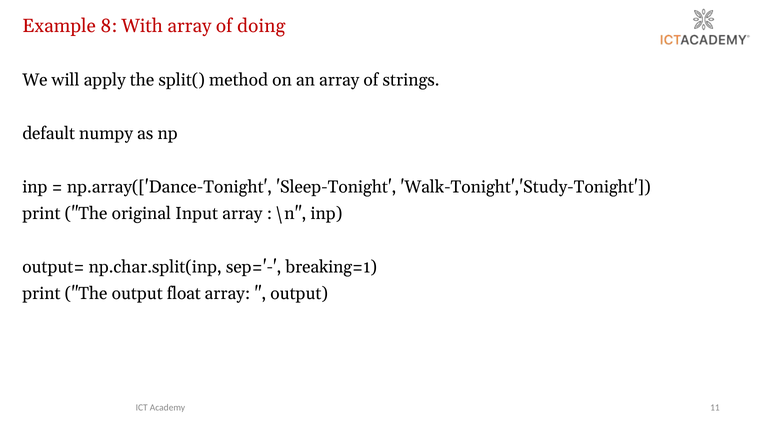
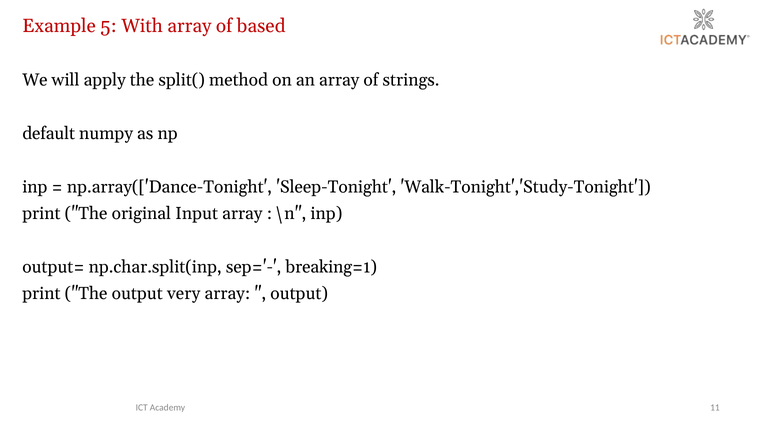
8: 8 -> 5
doing: doing -> based
float: float -> very
